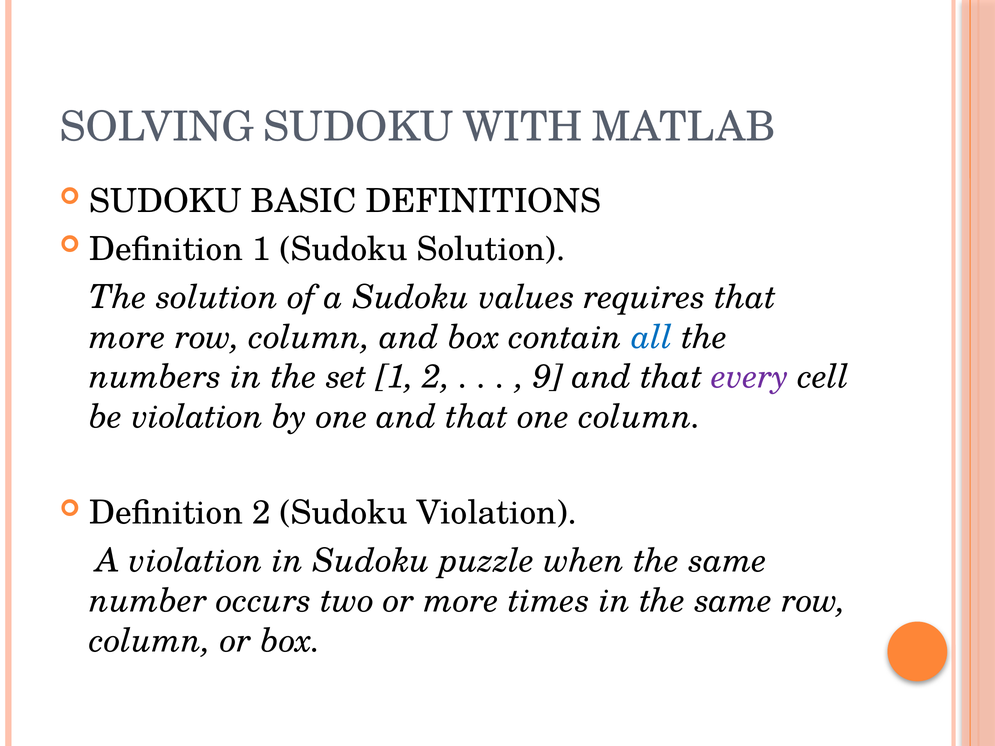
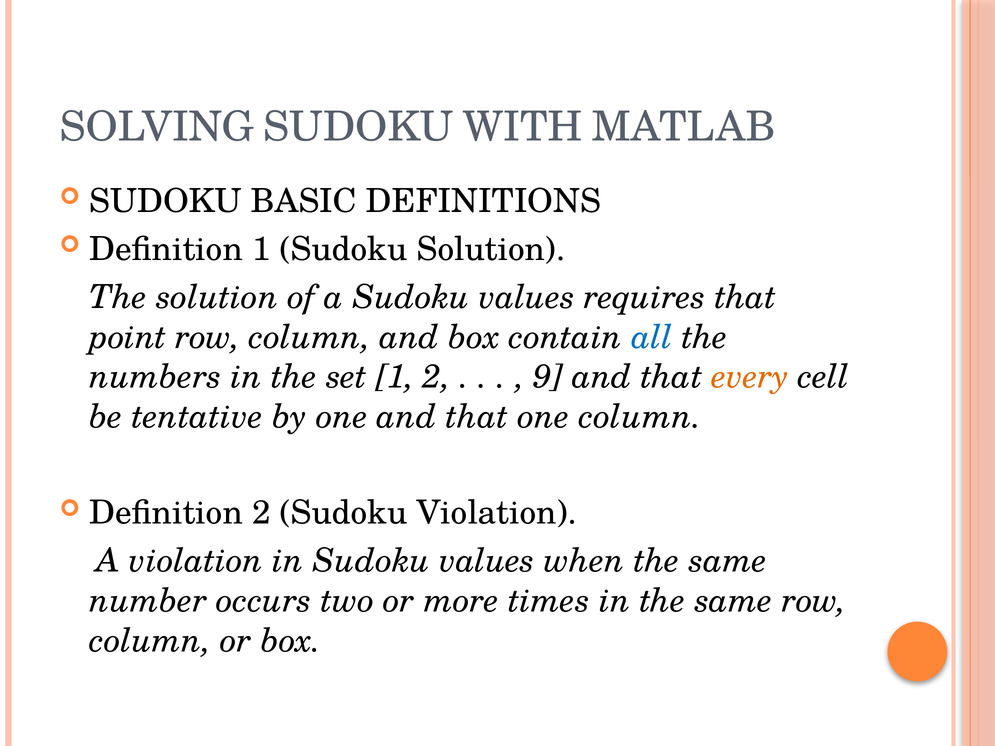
more at (128, 337): more -> point
every colour: purple -> orange
be violation: violation -> tentative
in Sudoku puzzle: puzzle -> values
